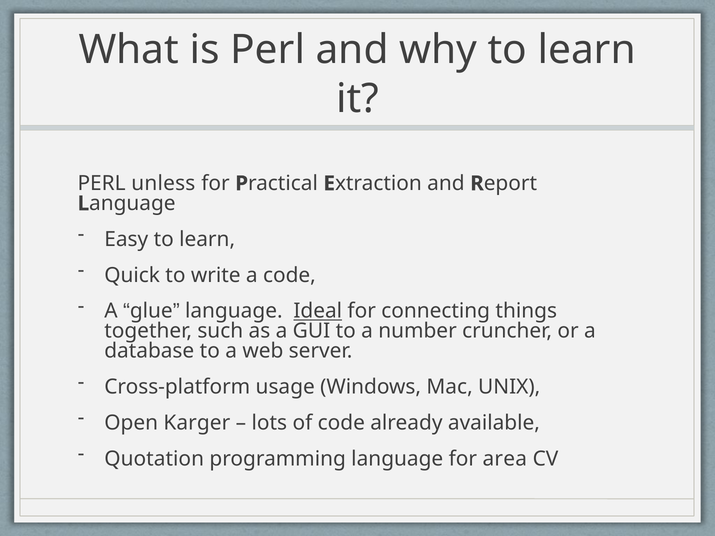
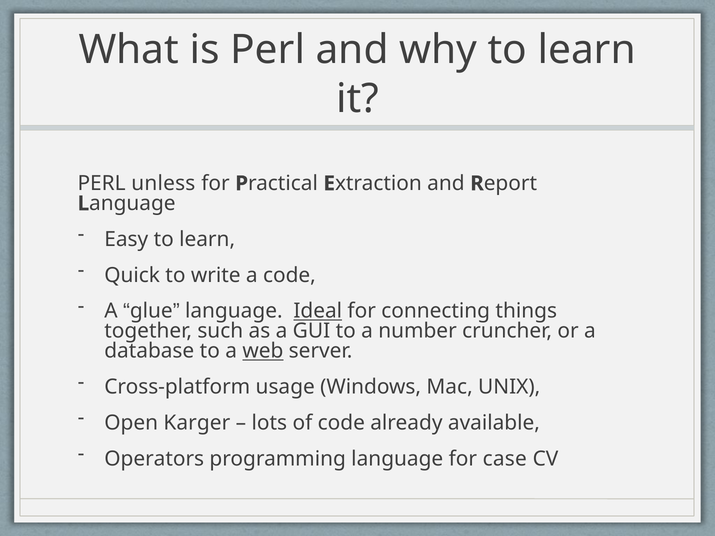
web underline: none -> present
Quotation: Quotation -> Operators
area: area -> case
